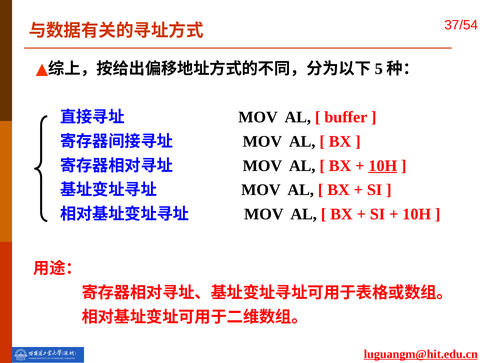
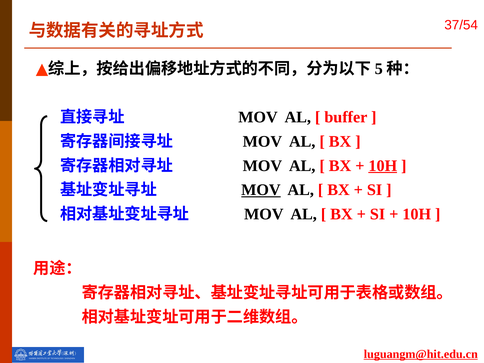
MOV at (261, 190) underline: none -> present
